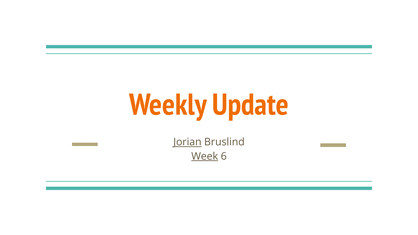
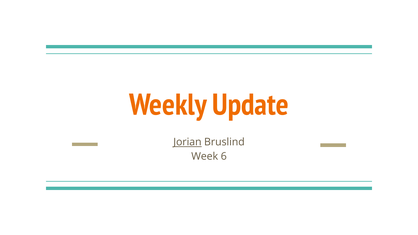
Week underline: present -> none
